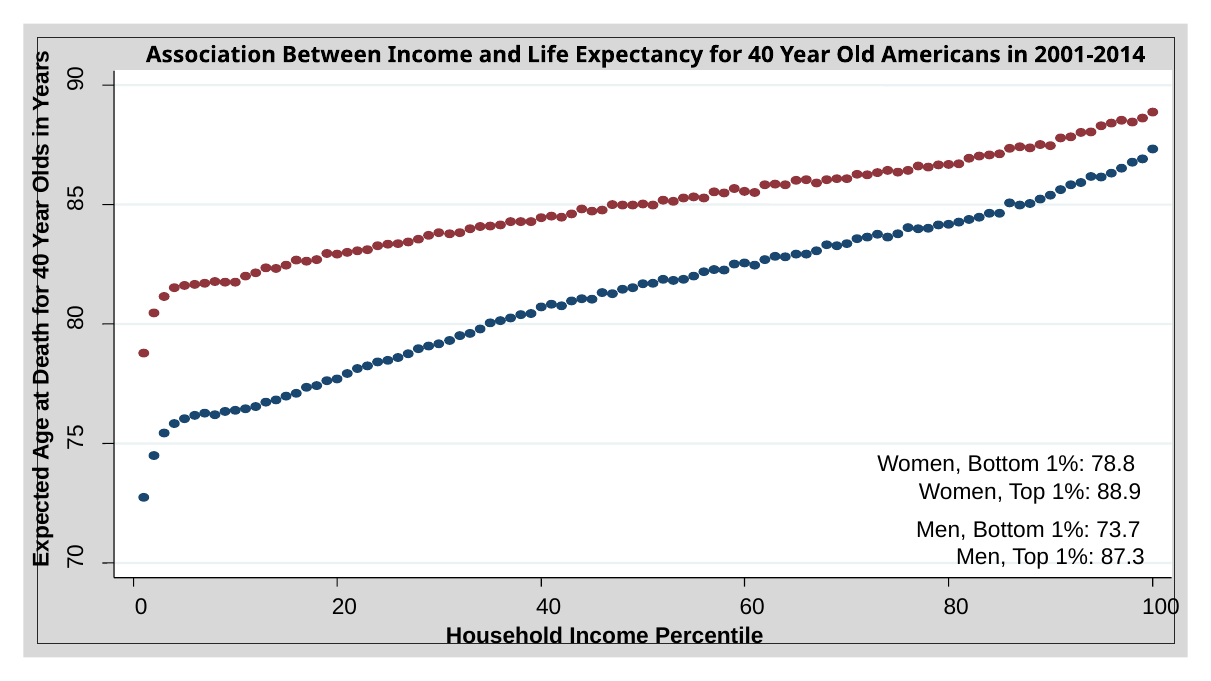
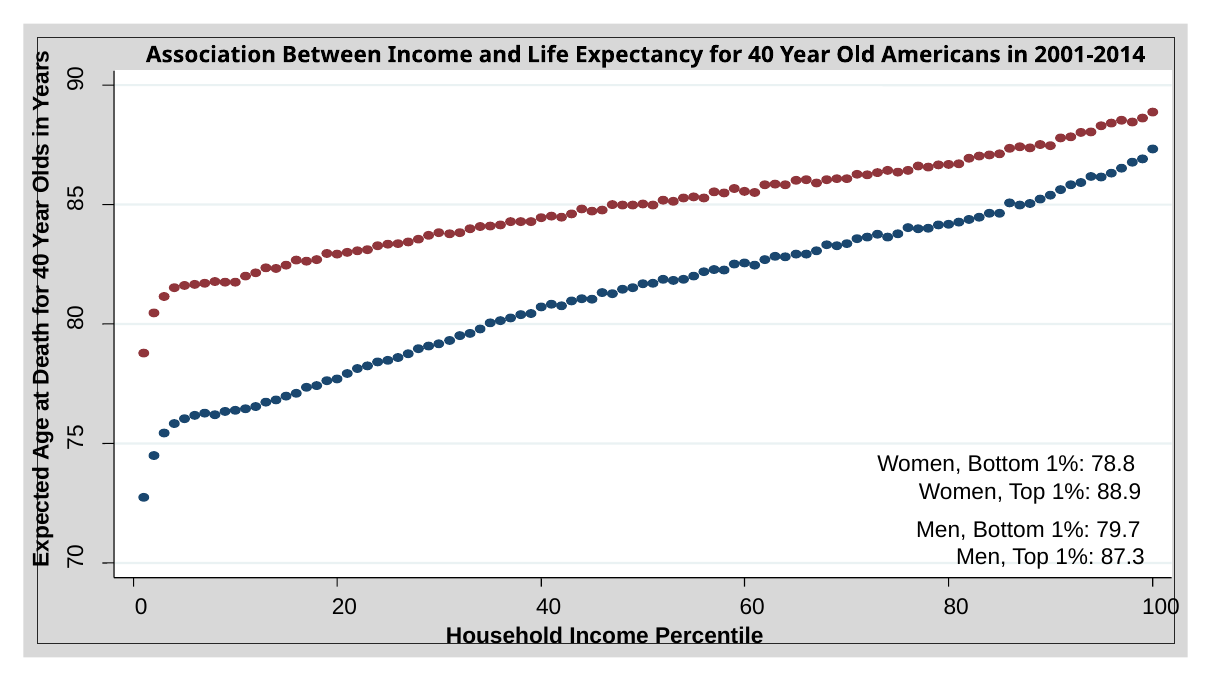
73.7: 73.7 -> 79.7
